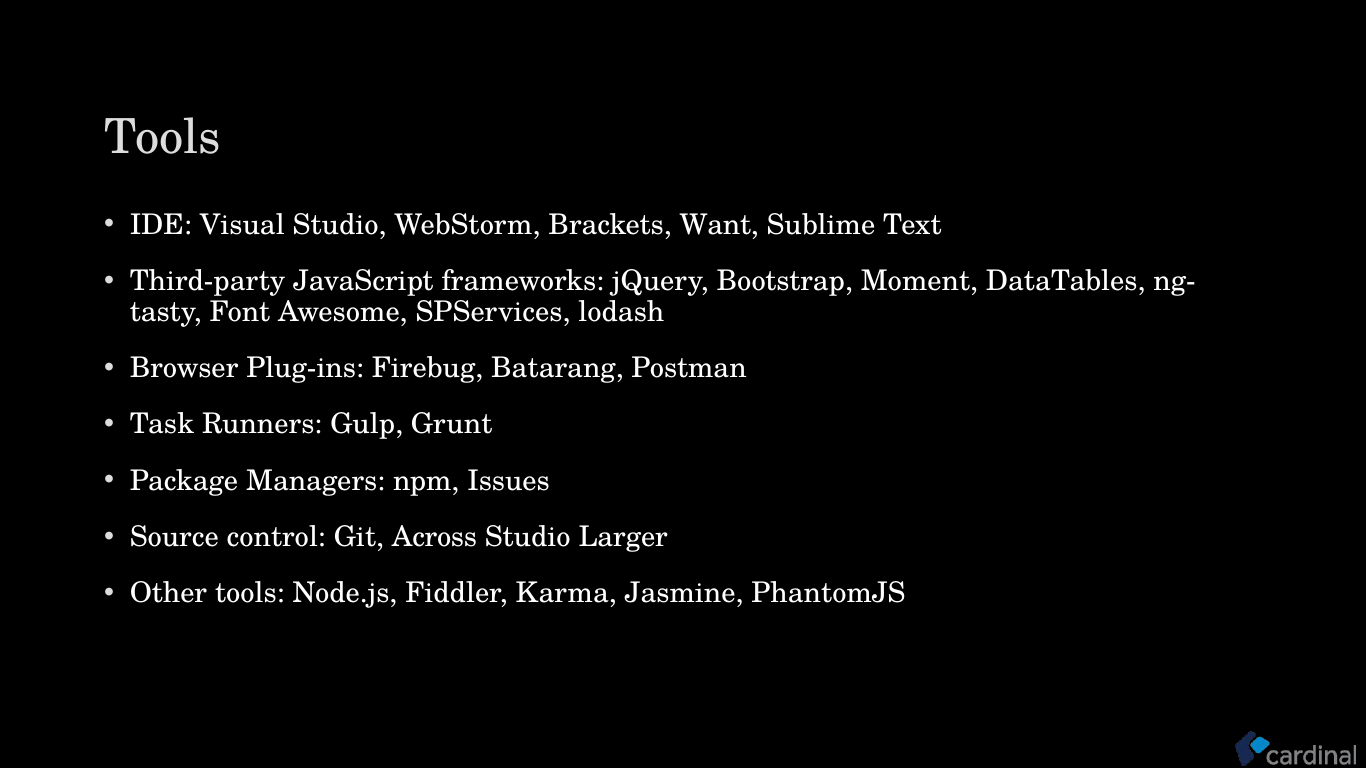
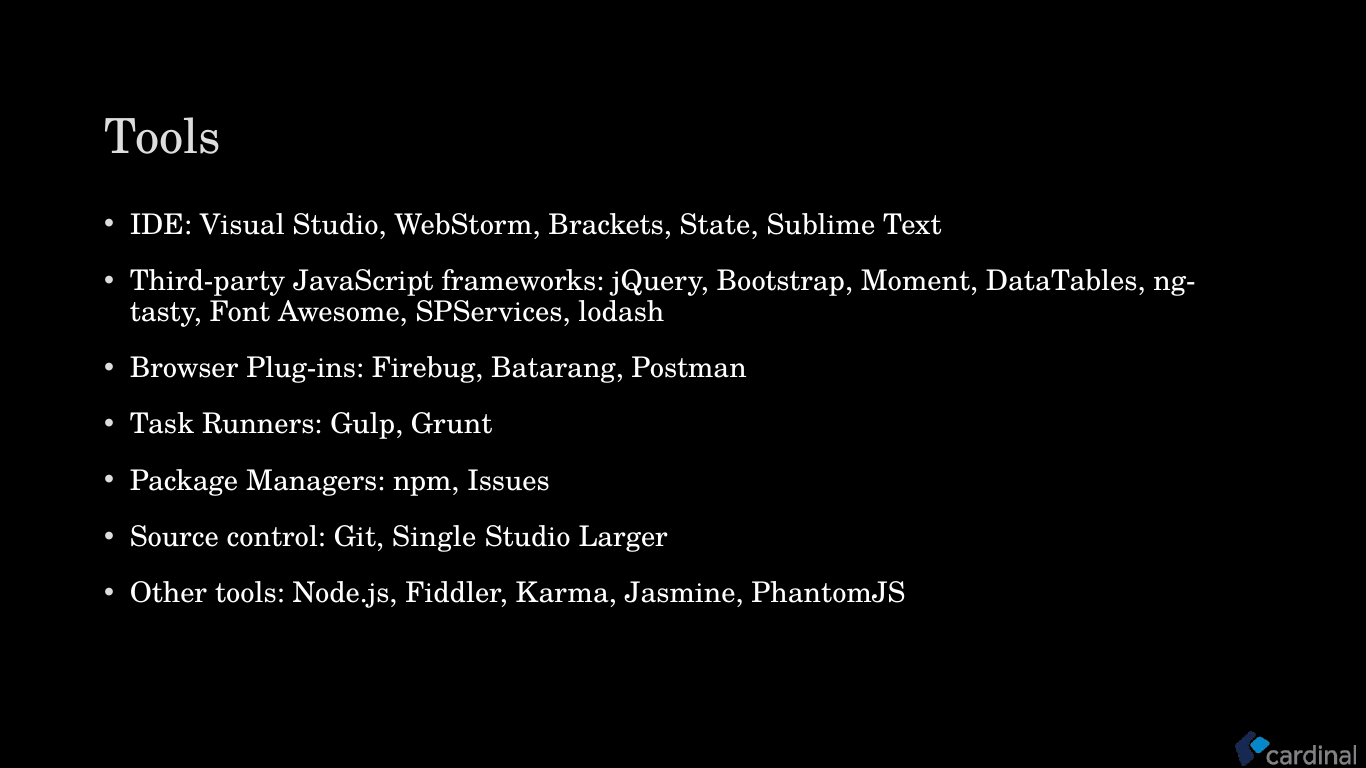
Want: Want -> State
Across: Across -> Single
